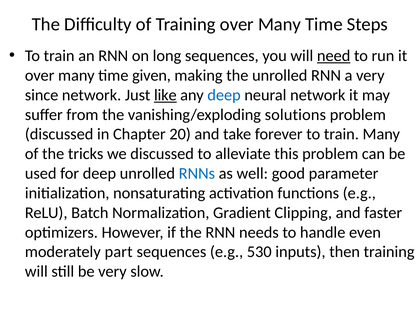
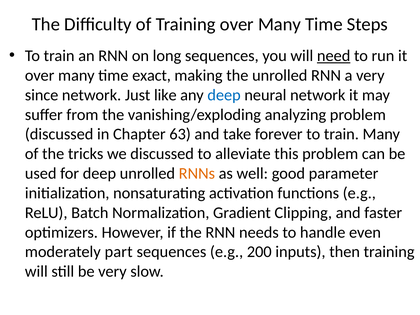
given: given -> exact
like underline: present -> none
solutions: solutions -> analyzing
20: 20 -> 63
RNNs colour: blue -> orange
530: 530 -> 200
